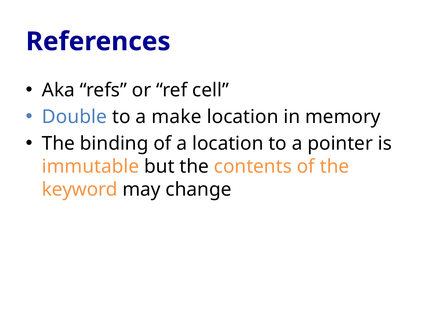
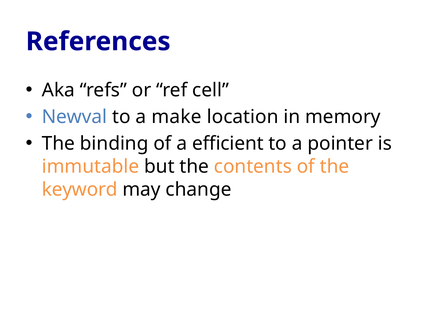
Double: Double -> Newval
a location: location -> efficient
